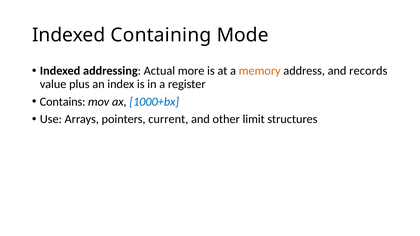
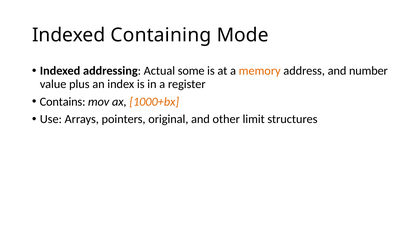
more: more -> some
records: records -> number
1000+bx colour: blue -> orange
current: current -> original
